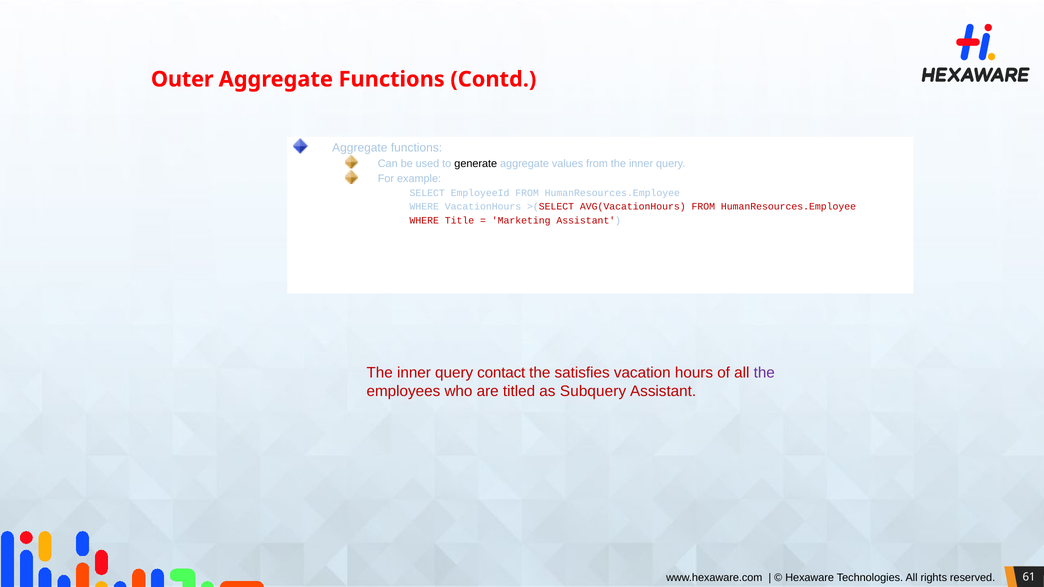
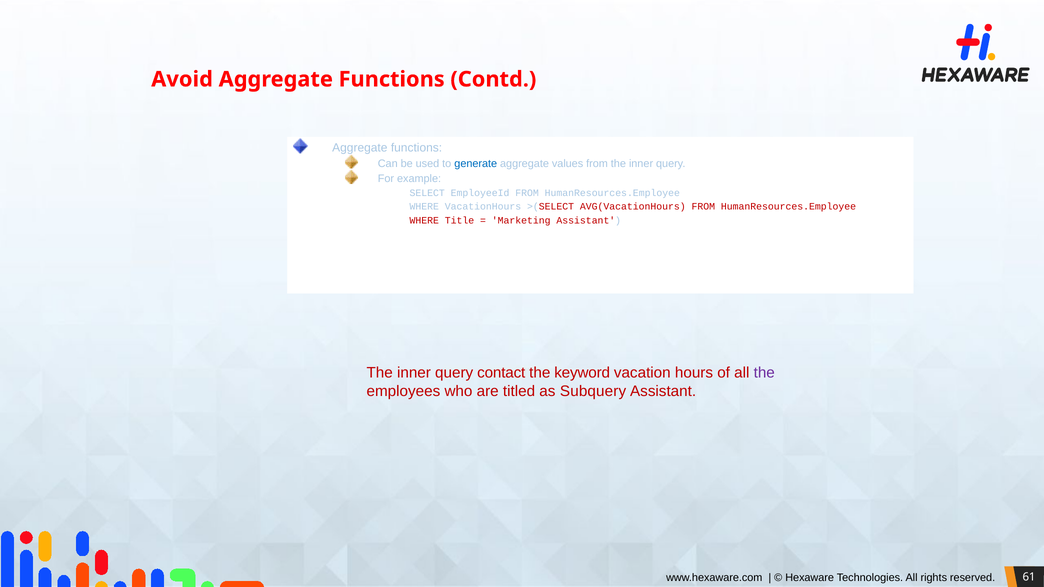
Outer: Outer -> Avoid
generate colour: black -> blue
satisfies: satisfies -> keyword
